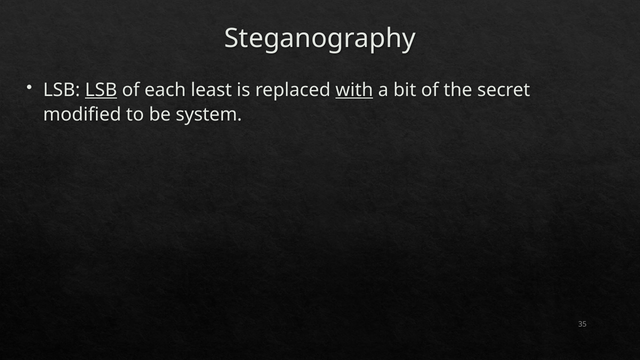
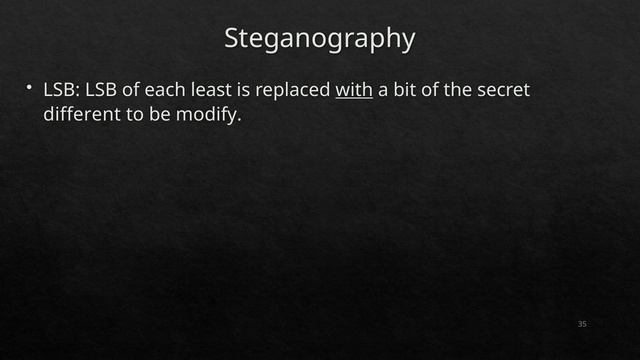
LSB at (101, 90) underline: present -> none
modified: modified -> different
system: system -> modify
